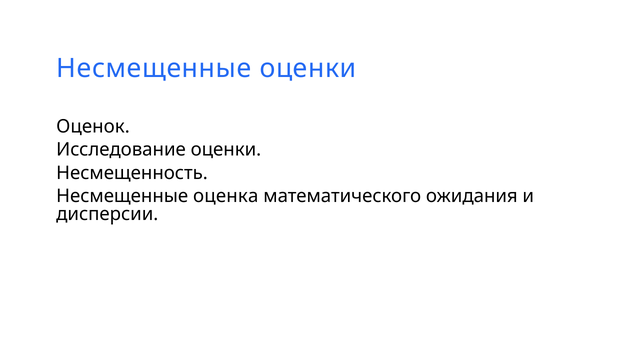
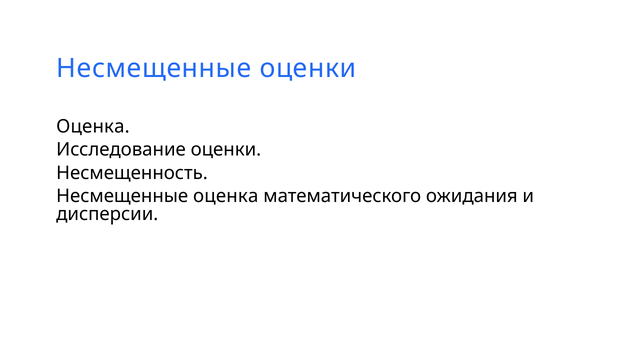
Оценок at (93, 126): Оценок -> Оценка
